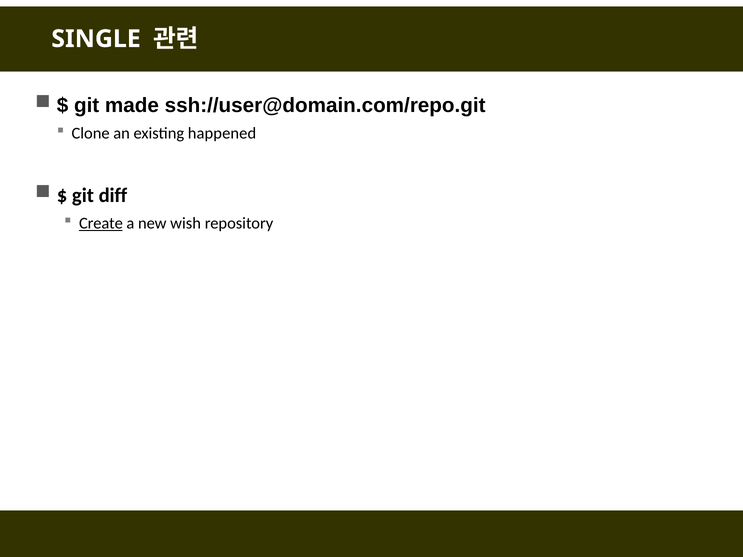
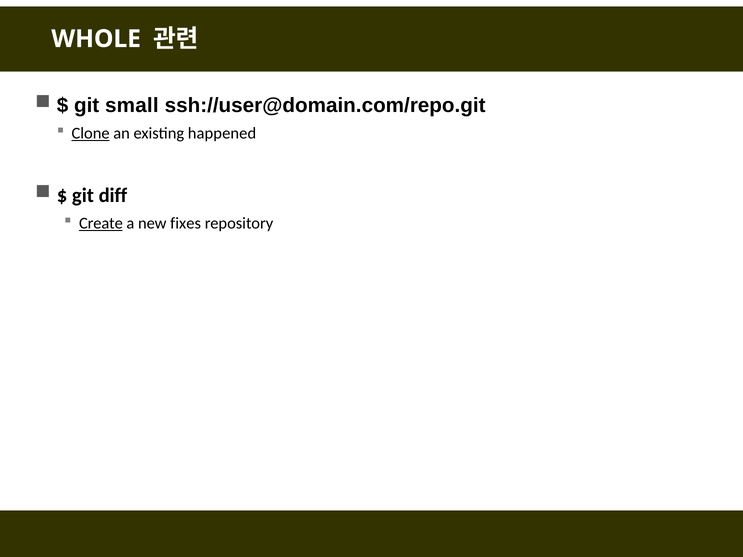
SINGLE: SINGLE -> WHOLE
made: made -> small
Clone underline: none -> present
wish: wish -> fixes
